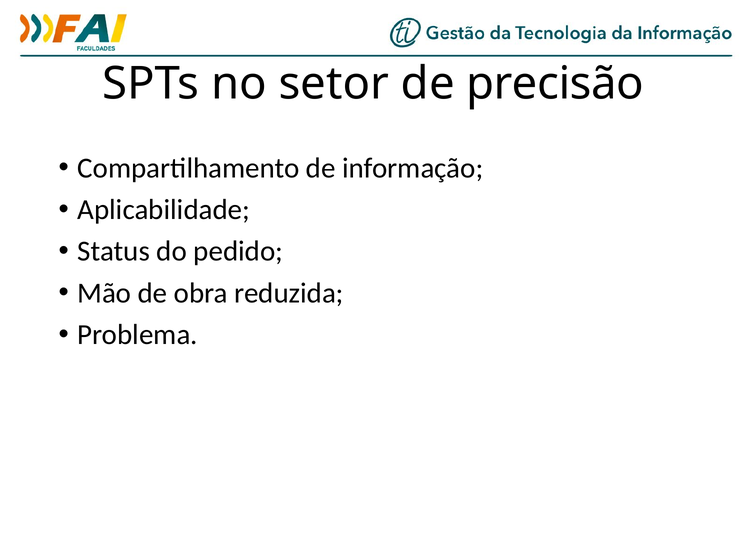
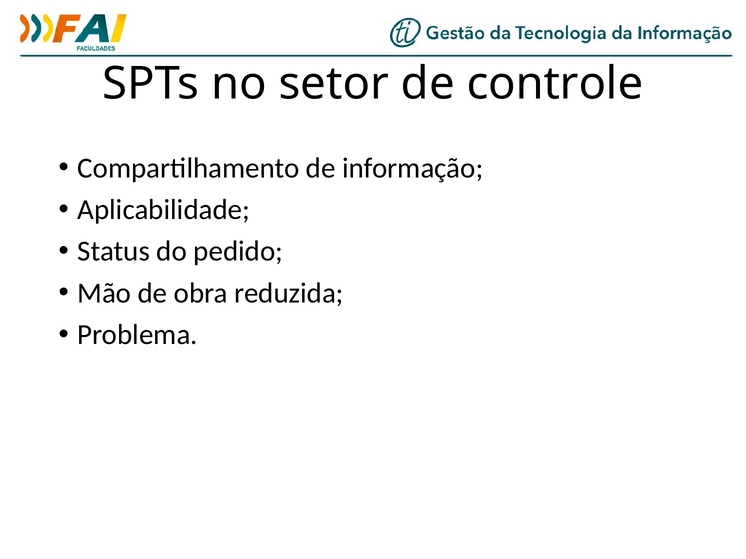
precisão: precisão -> controle
